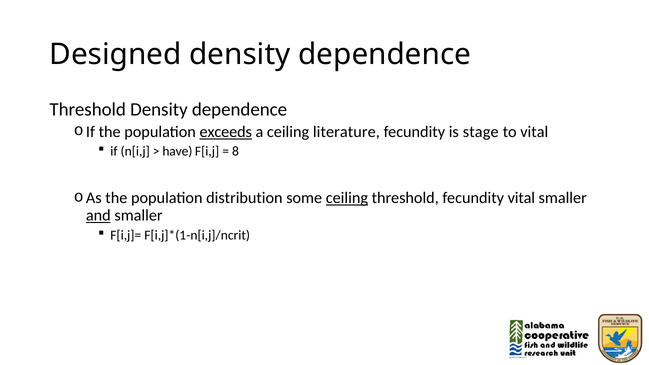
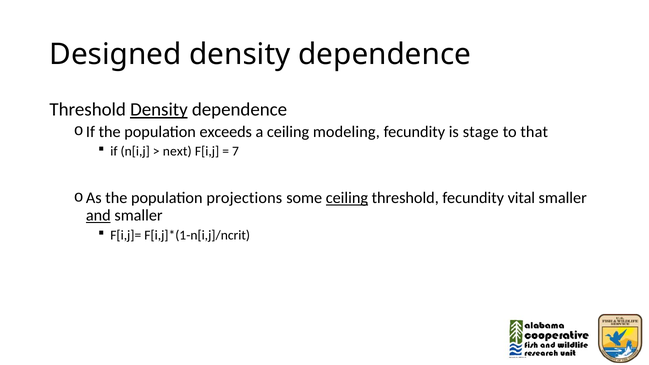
Density at (159, 110) underline: none -> present
exceeds underline: present -> none
literature: literature -> modeling
to vital: vital -> that
have: have -> next
8: 8 -> 7
distribution: distribution -> projections
